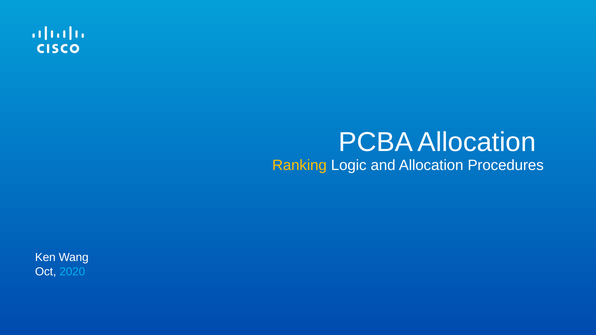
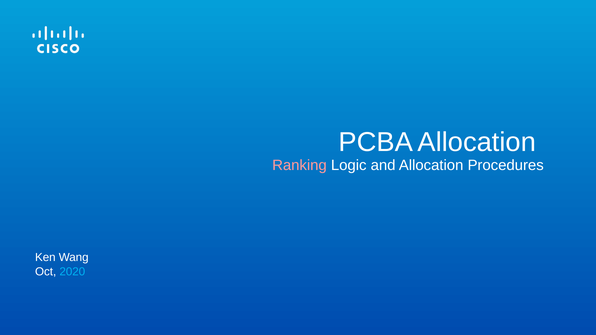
Ranking colour: yellow -> pink
